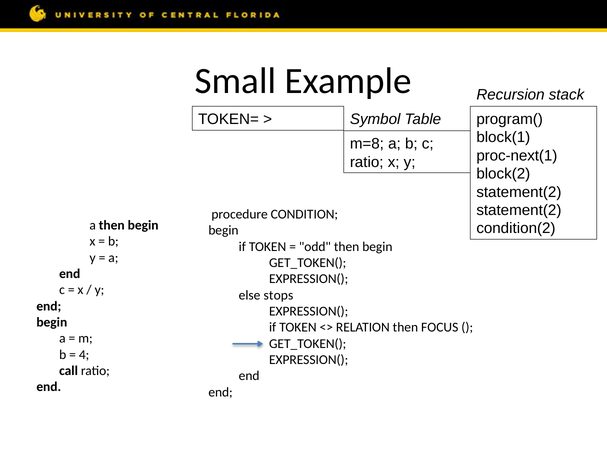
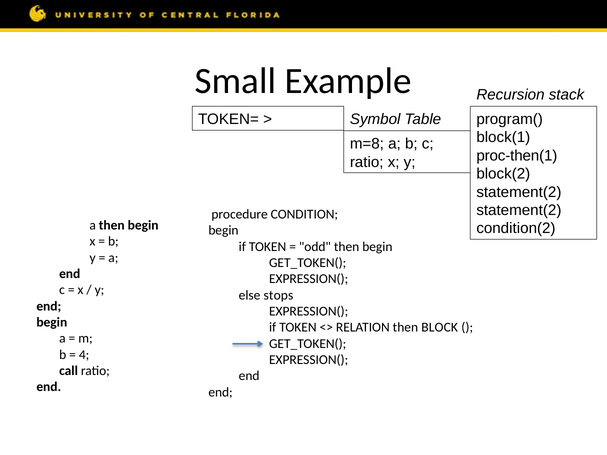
proc-next(1: proc-next(1 -> proc-then(1
FOCUS: FOCUS -> BLOCK
